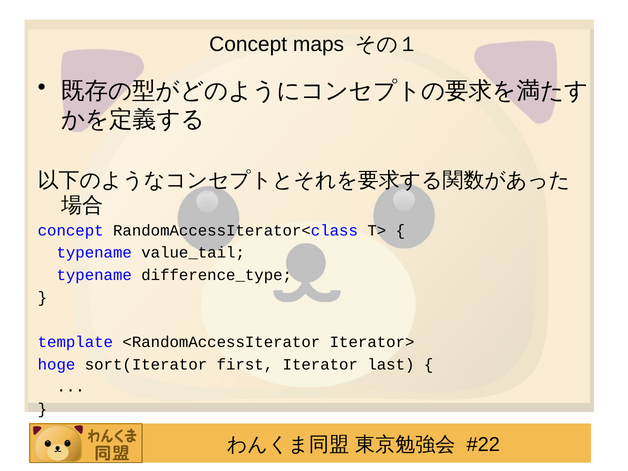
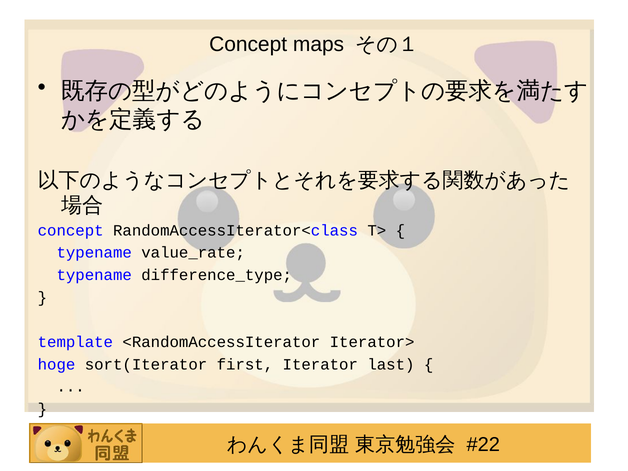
value_tail: value_tail -> value_rate
